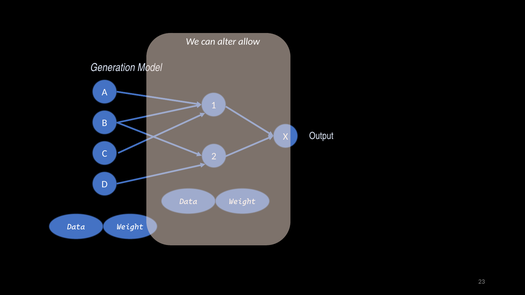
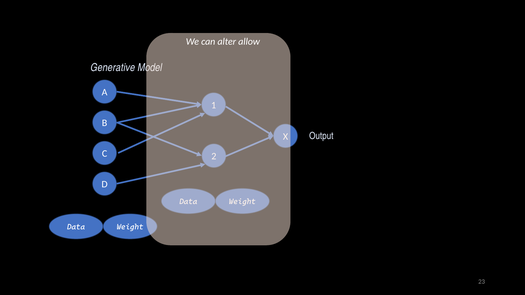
Generation: Generation -> Generative
